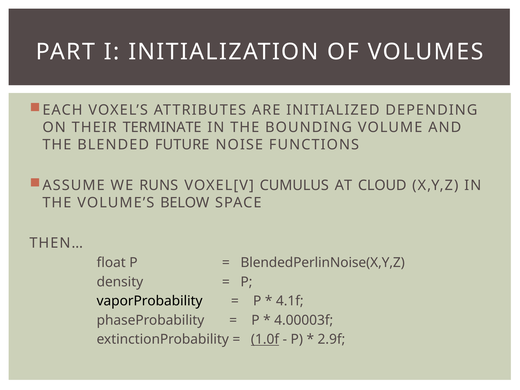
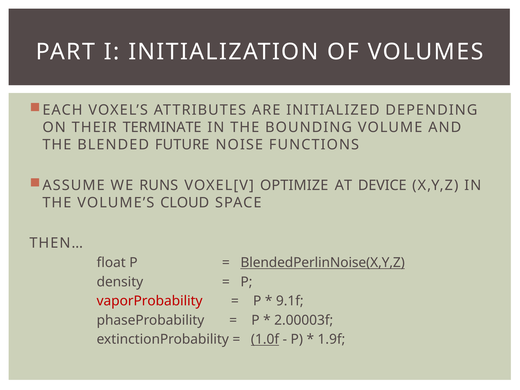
CUMULUS: CUMULUS -> OPTIMIZE
CLOUD: CLOUD -> DEVICE
BELOW: BELOW -> CLOUD
BlendedPerlinNoise(X,Y,Z underline: none -> present
vaporProbability colour: black -> red
4.1f: 4.1f -> 9.1f
4.00003f: 4.00003f -> 2.00003f
2.9f: 2.9f -> 1.9f
